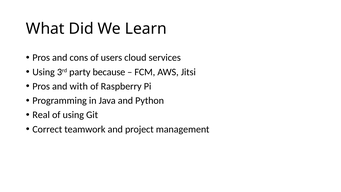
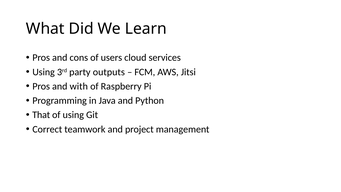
because: because -> outputs
Real: Real -> That
